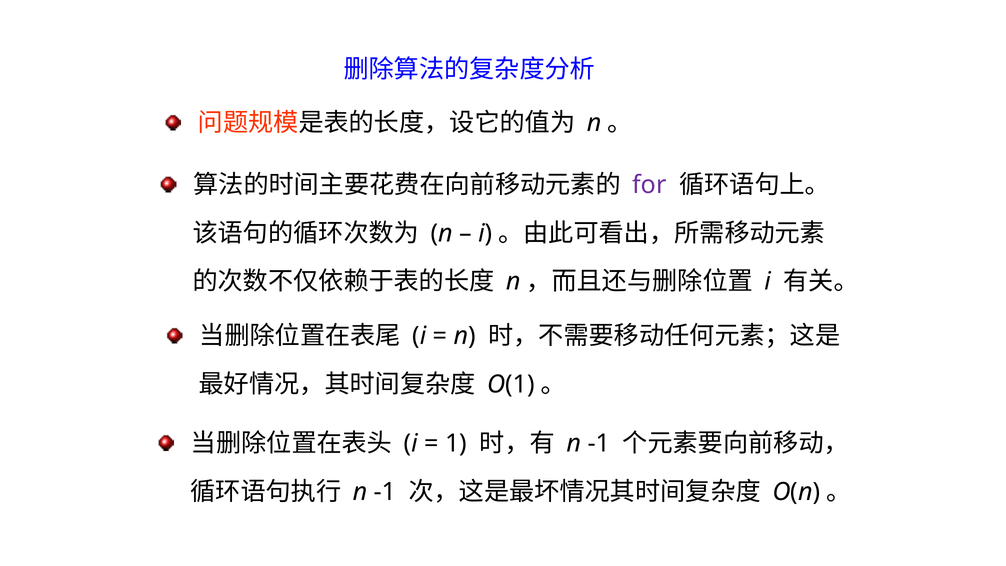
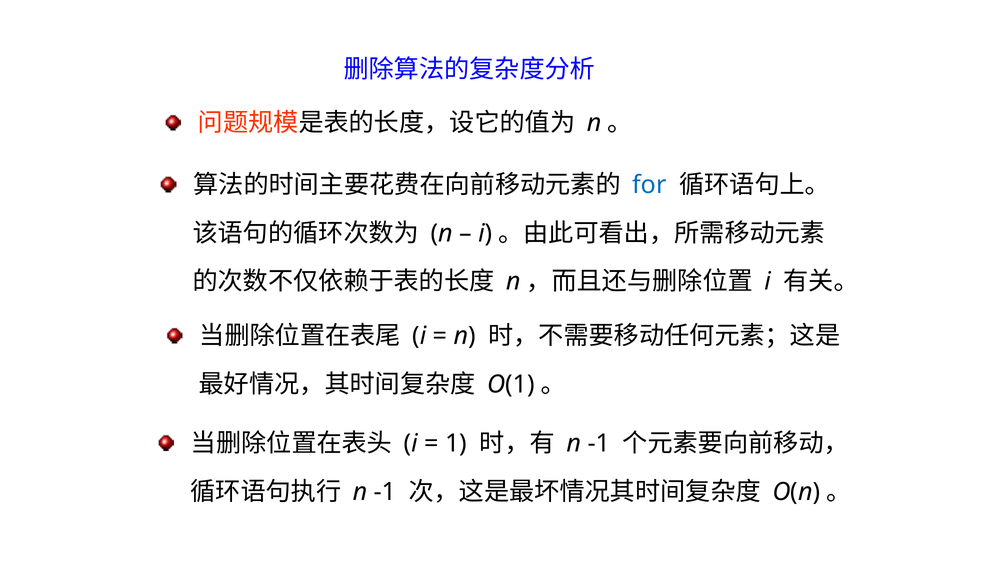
for colour: purple -> blue
